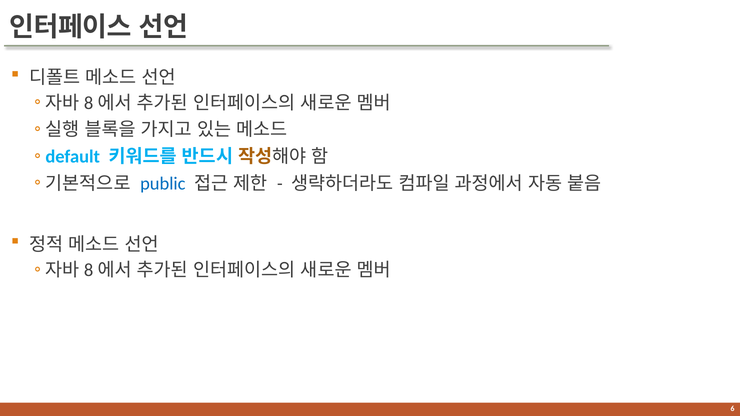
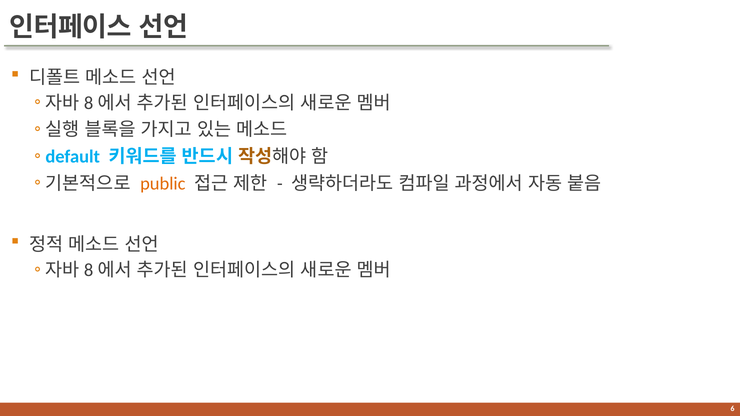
public colour: blue -> orange
